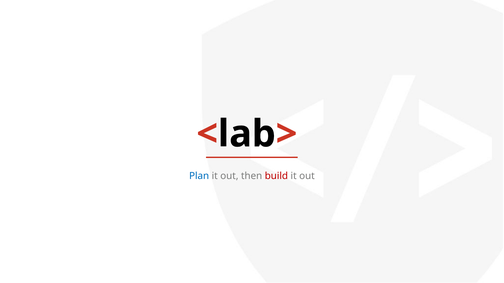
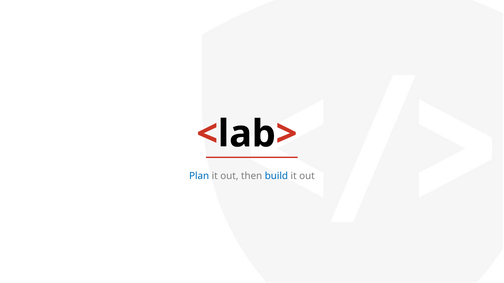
build colour: red -> blue
